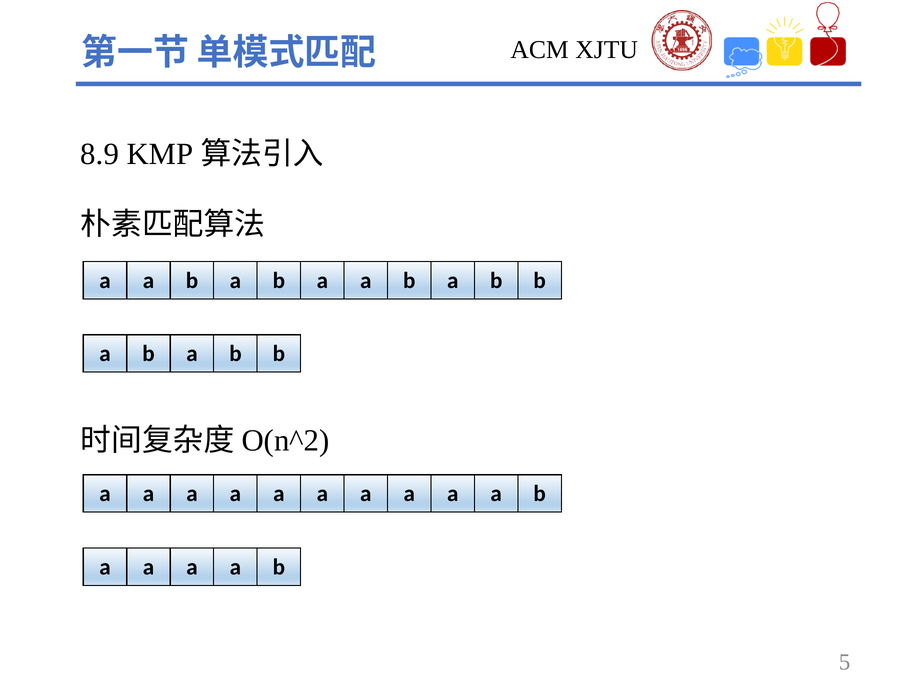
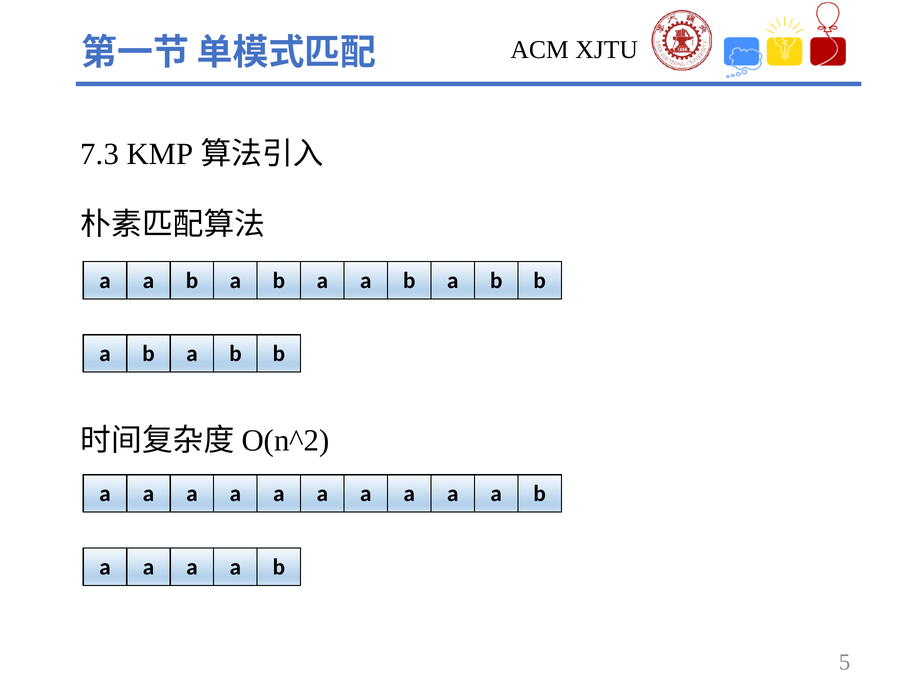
8.9: 8.9 -> 7.3
